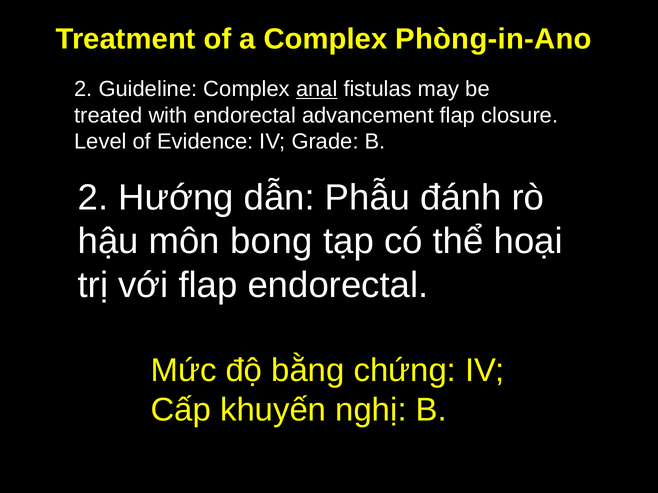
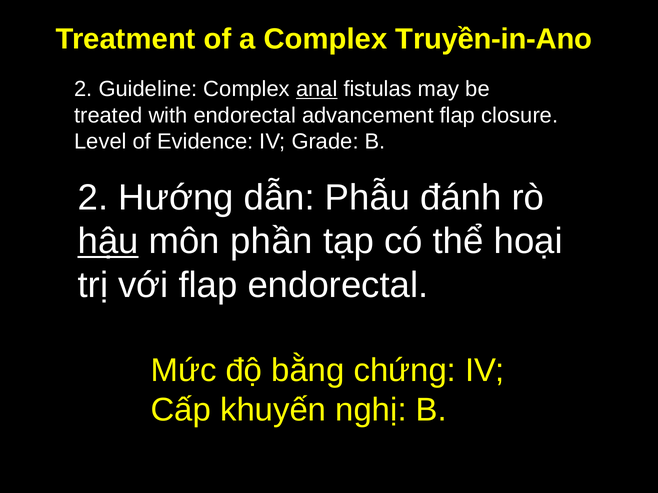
Phòng-in-Ano: Phòng-in-Ano -> Truyền-in-Ano
hậu underline: none -> present
bong: bong -> phần
